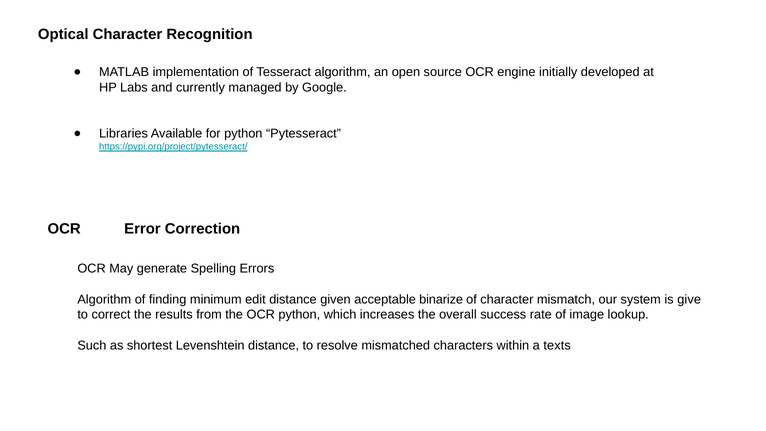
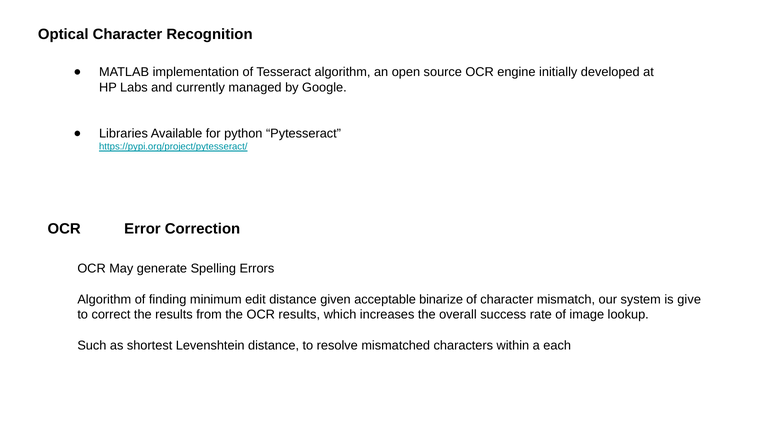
OCR python: python -> results
texts: texts -> each
